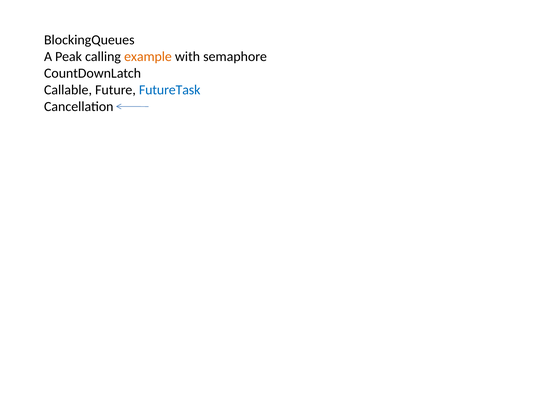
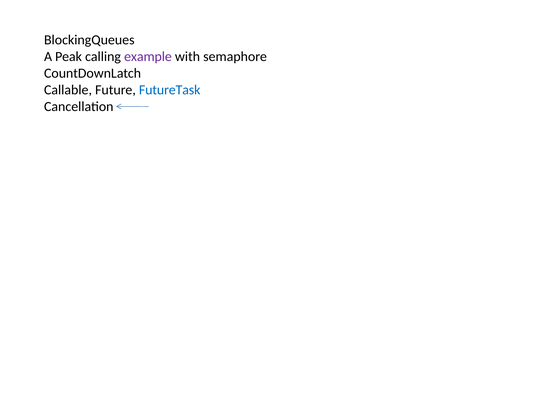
example colour: orange -> purple
